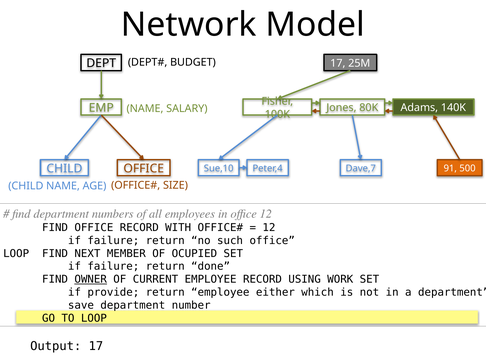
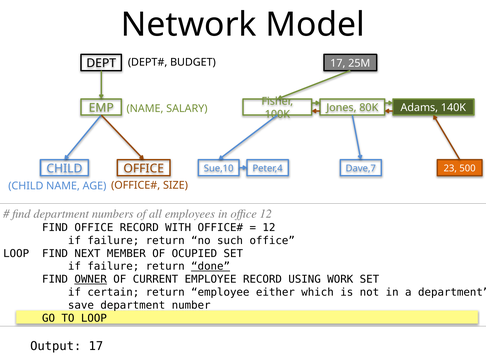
91: 91 -> 23
done underline: none -> present
provide: provide -> certain
